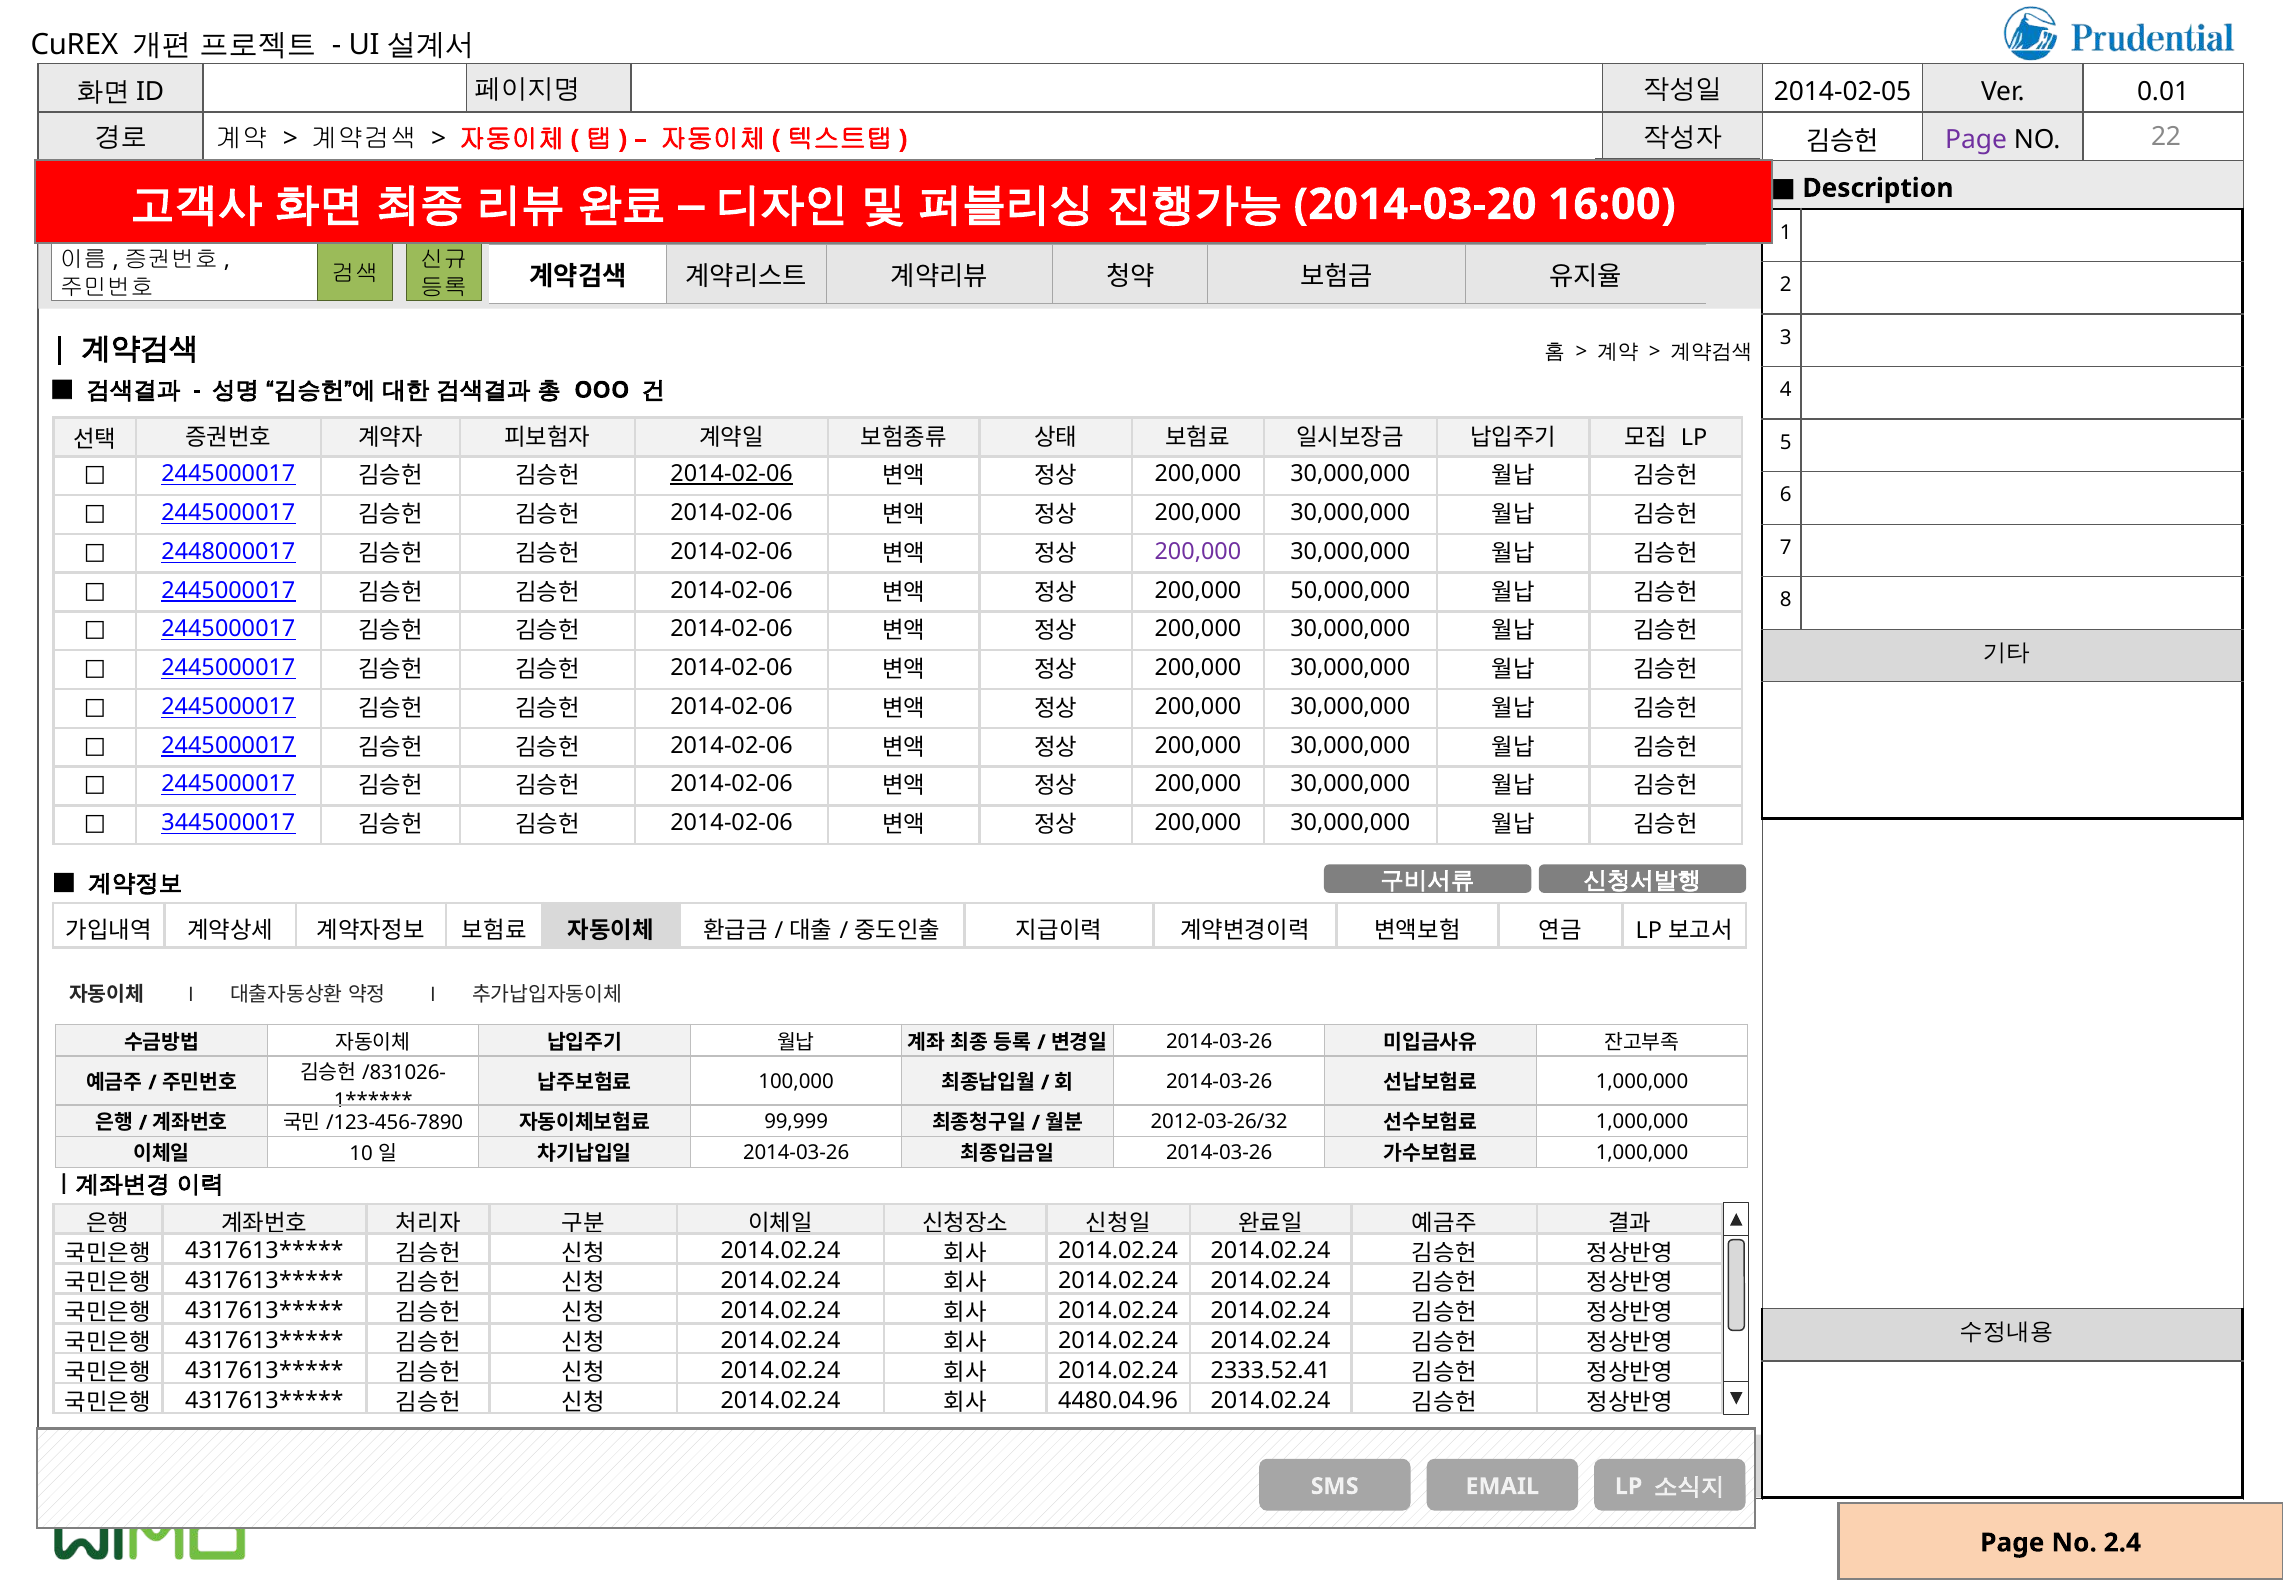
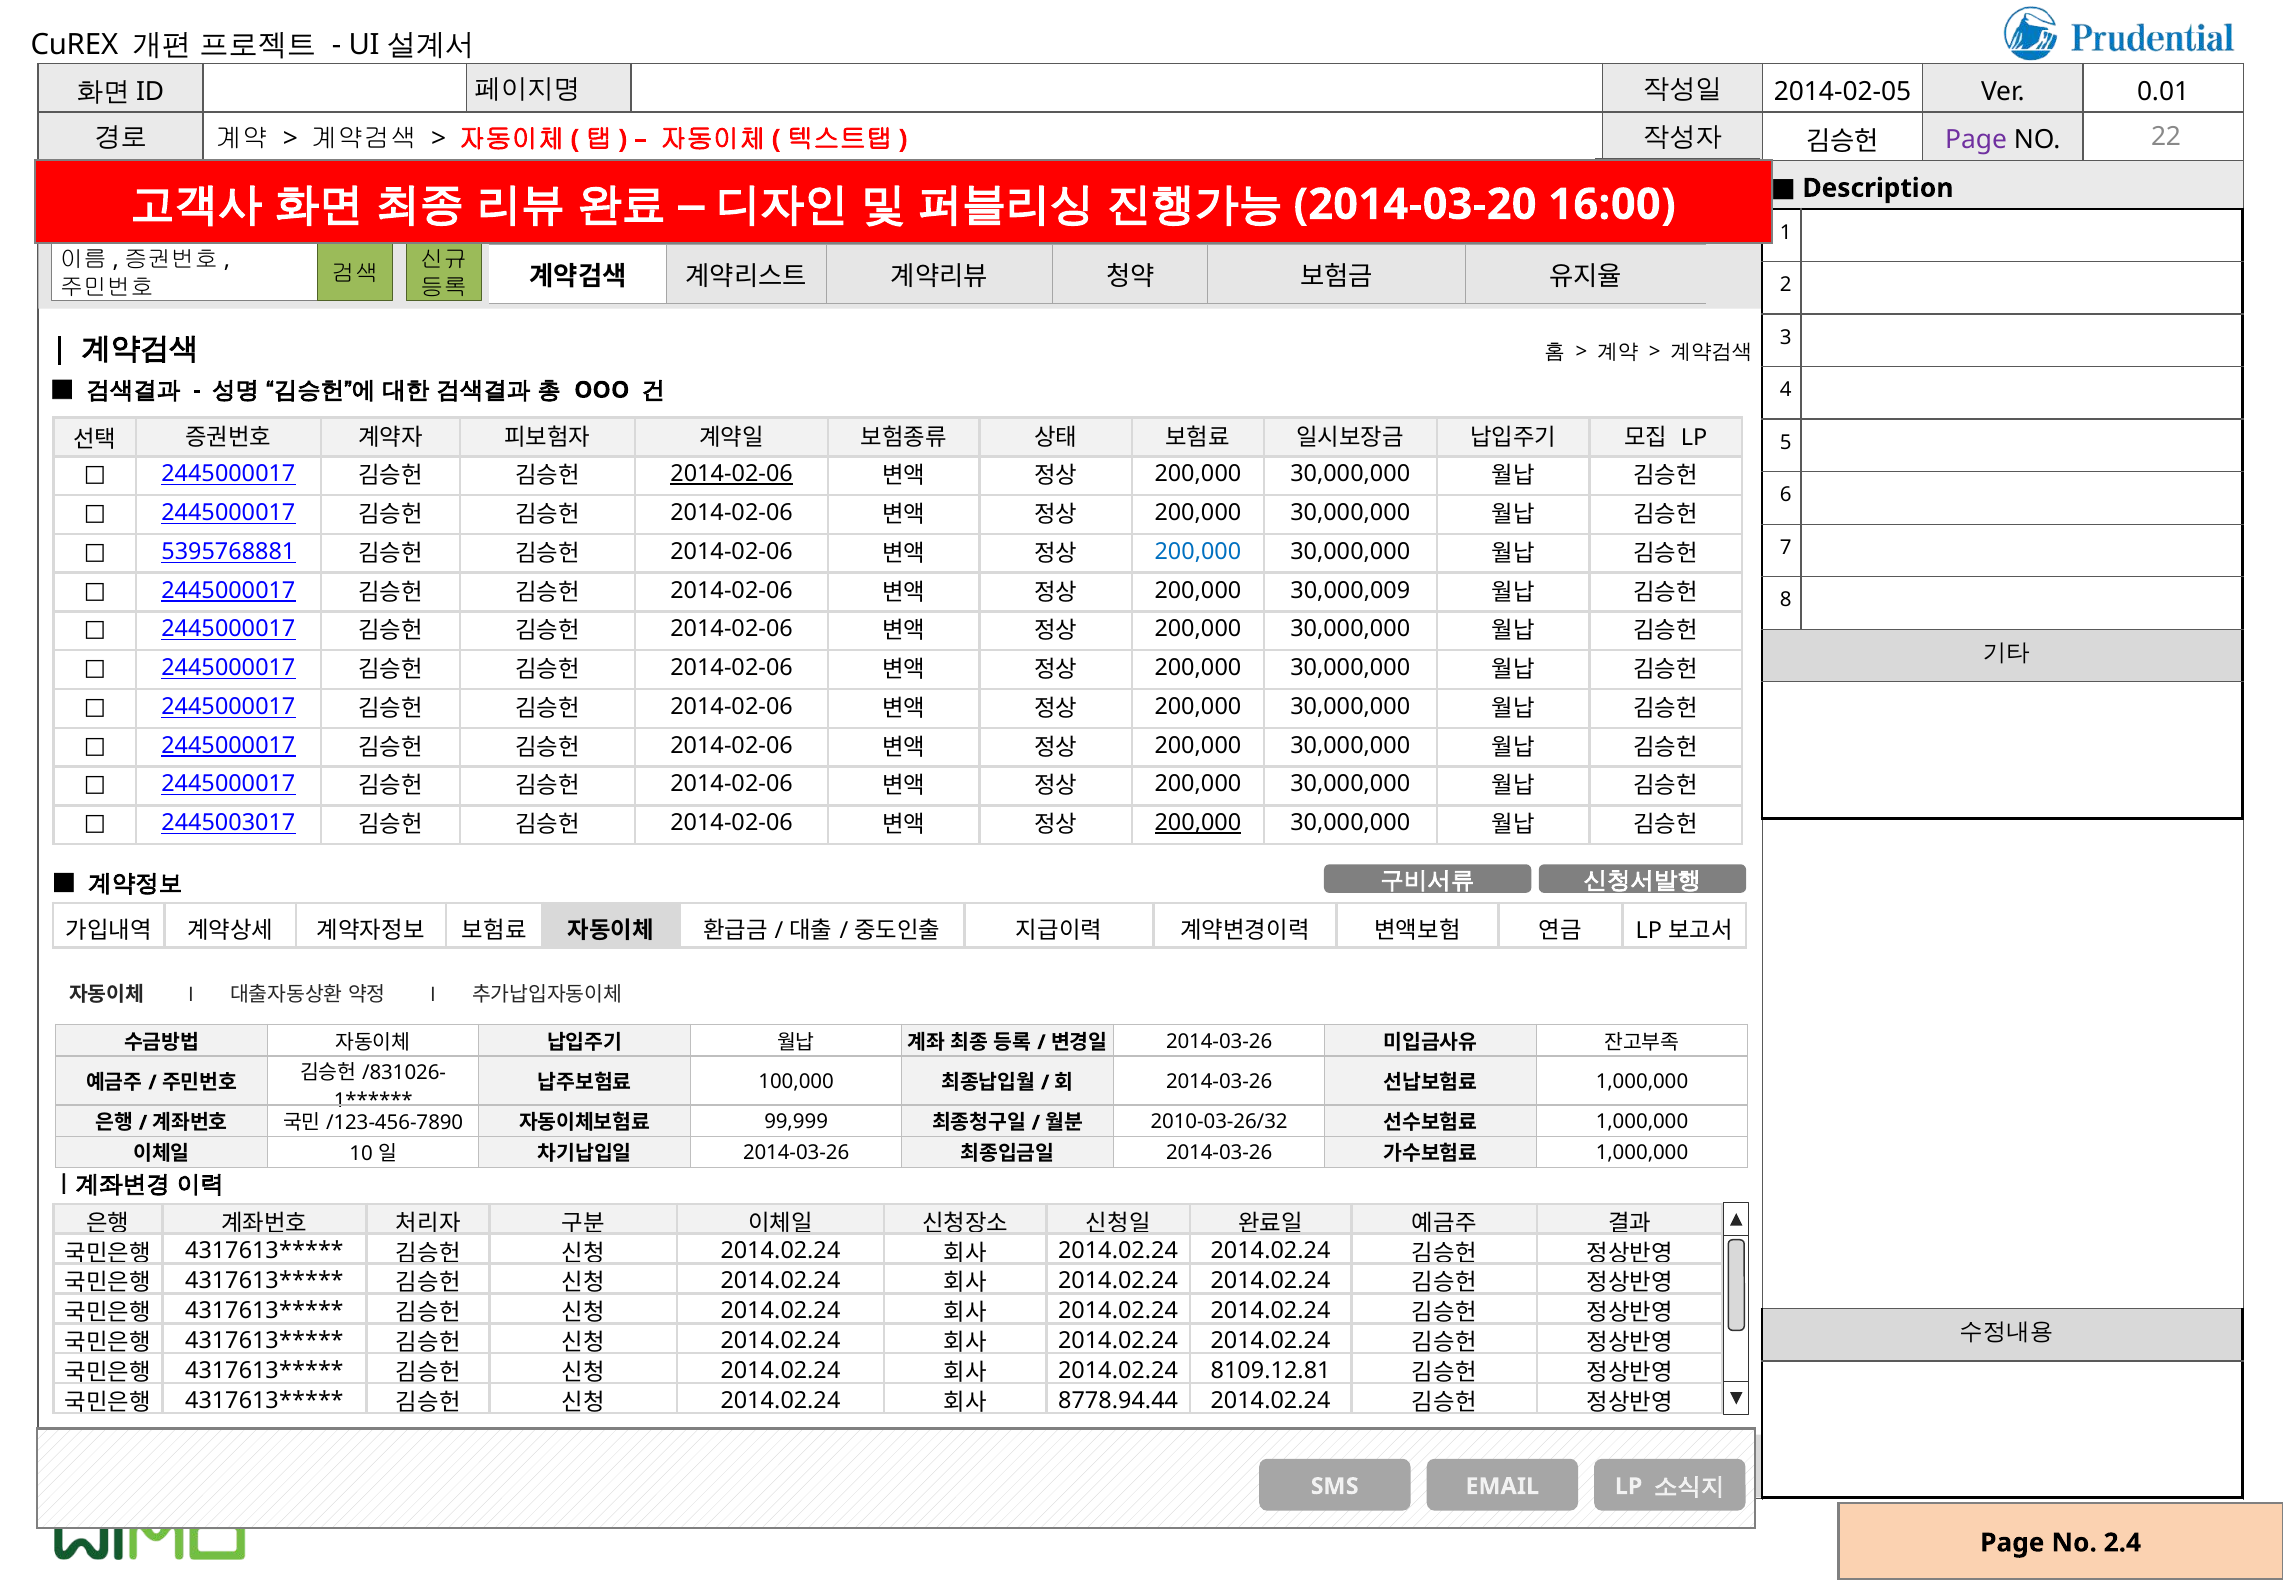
2448000017: 2448000017 -> 5395768881
200,000 at (1198, 551) colour: purple -> blue
50,000,000: 50,000,000 -> 30,000,009
3445000017: 3445000017 -> 2445003017
200,000 at (1198, 823) underline: none -> present
2012-03-26/32: 2012-03-26/32 -> 2010-03-26/32
2333.52.41: 2333.52.41 -> 8109.12.81
4480.04.96: 4480.04.96 -> 8778.94.44
